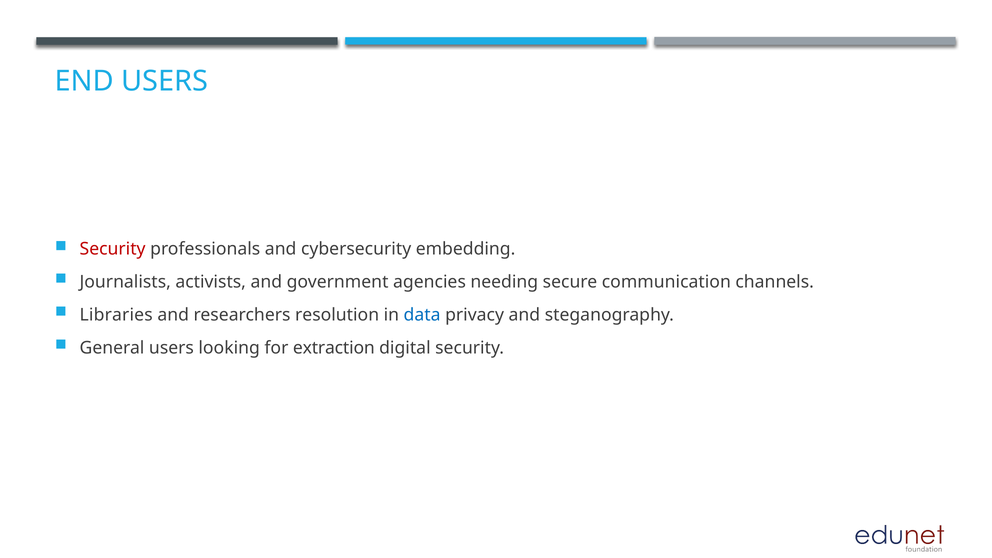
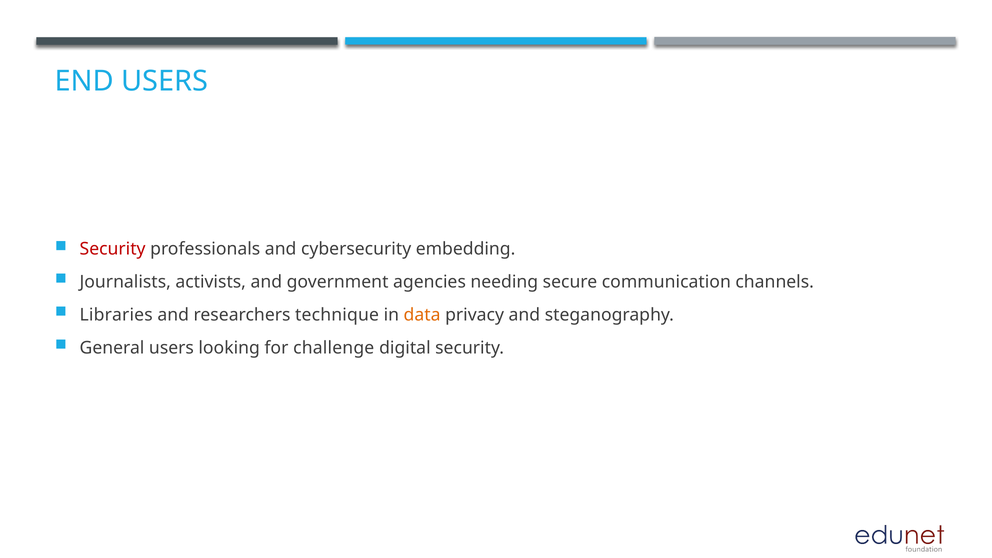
resolution: resolution -> technique
data colour: blue -> orange
extraction: extraction -> challenge
